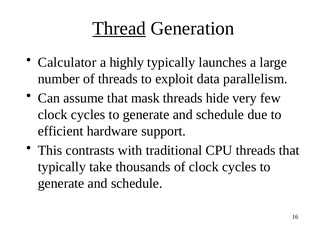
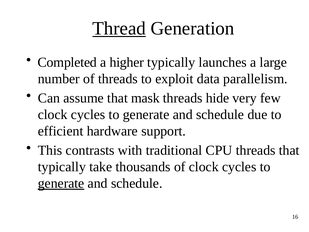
Calculator: Calculator -> Completed
highly: highly -> higher
generate at (61, 183) underline: none -> present
